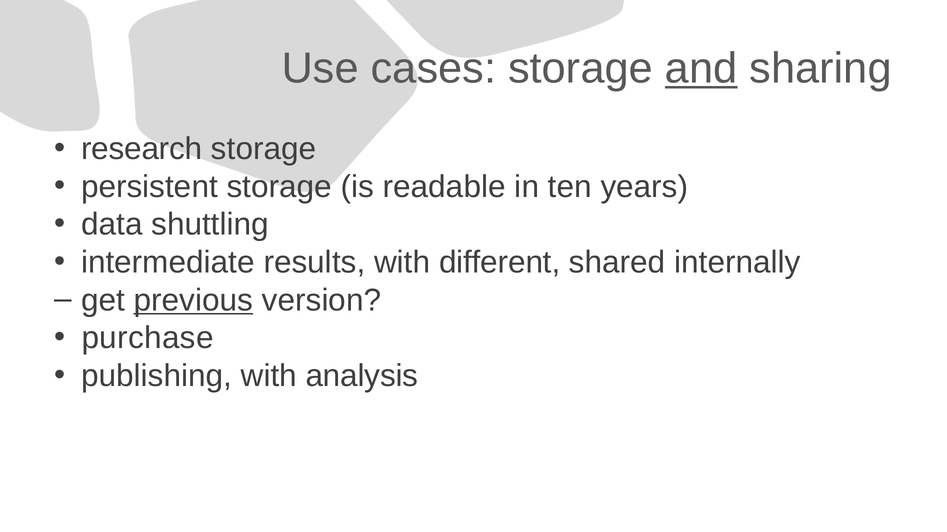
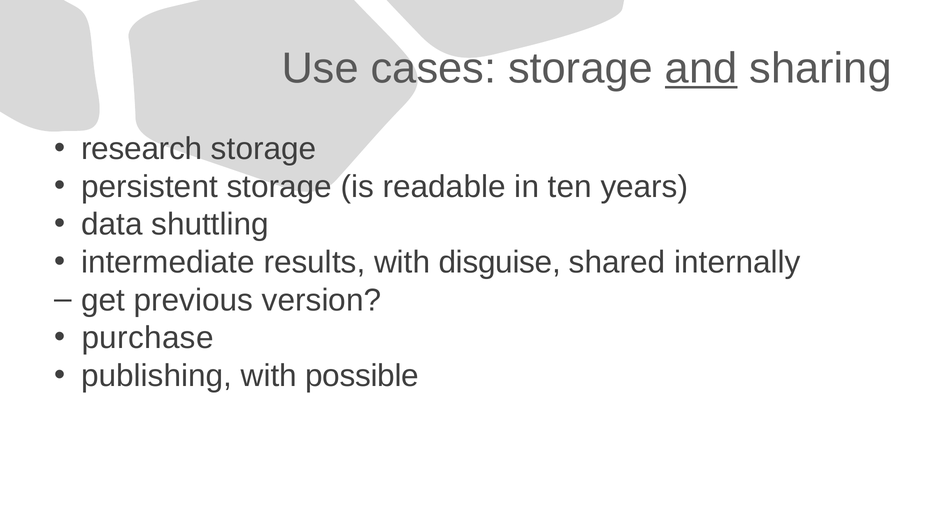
different: different -> disguise
previous underline: present -> none
analysis: analysis -> possible
